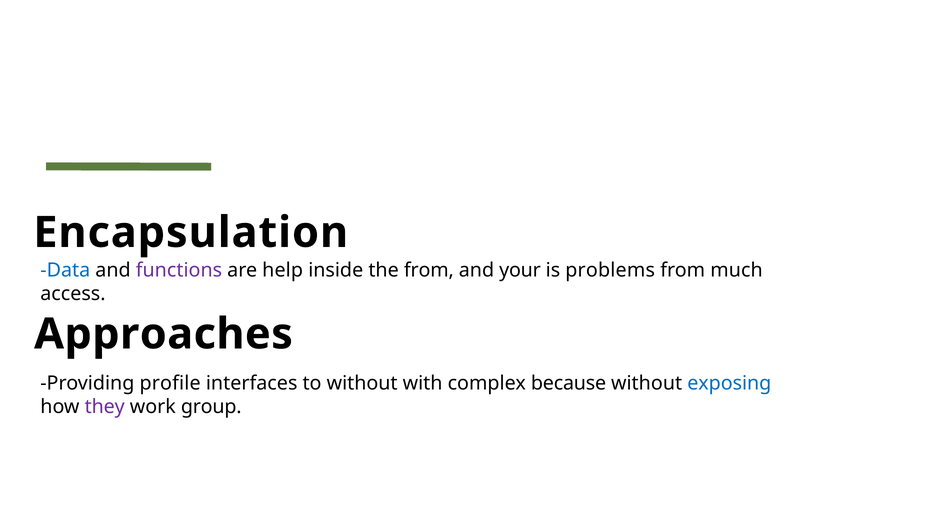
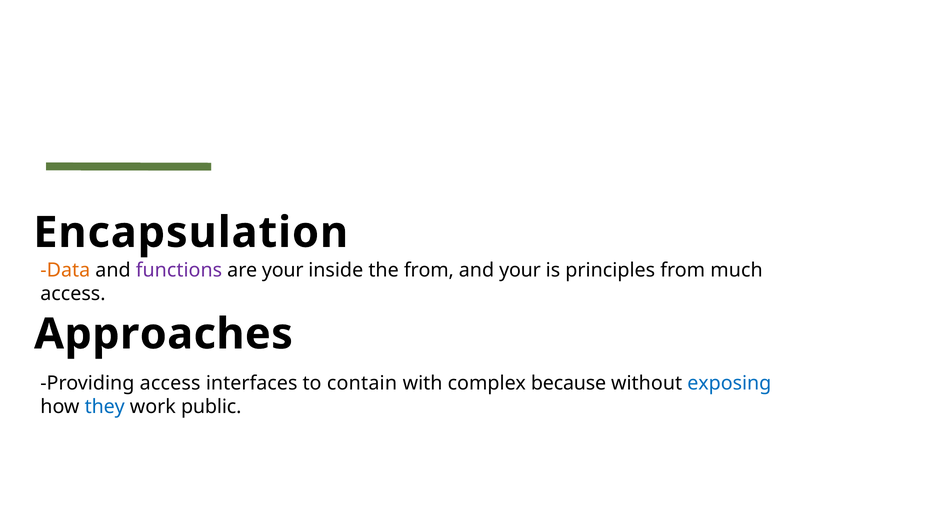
Data colour: blue -> orange
are help: help -> your
problems: problems -> principles
Providing profile: profile -> access
to without: without -> contain
they colour: purple -> blue
group: group -> public
